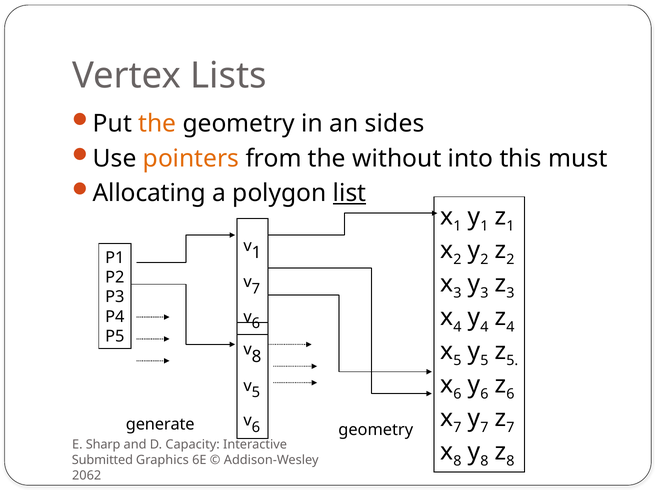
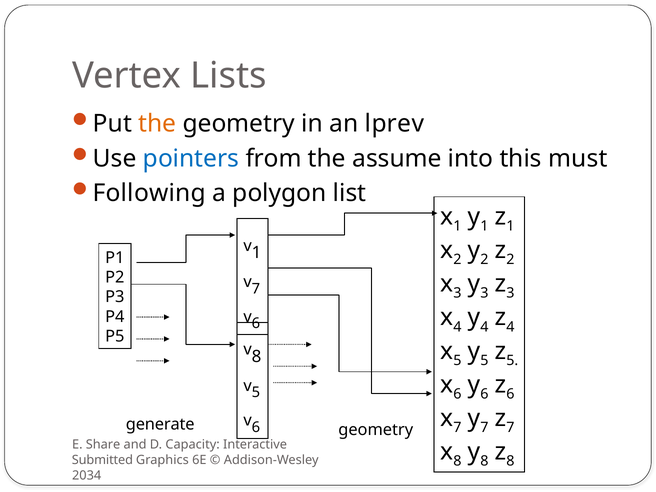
sides: sides -> lprev
pointers colour: orange -> blue
without: without -> assume
Allocating: Allocating -> Following
list underline: present -> none
Sharp: Sharp -> Share
2062: 2062 -> 2034
